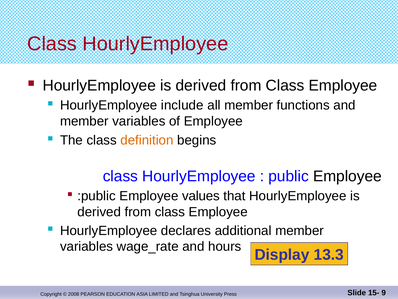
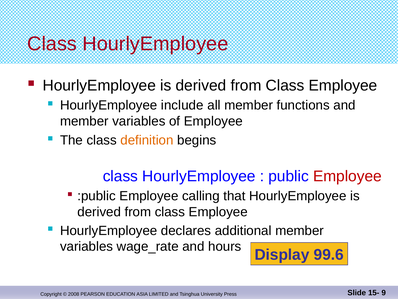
Employee at (347, 176) colour: black -> red
values: values -> calling
13.3: 13.3 -> 99.6
